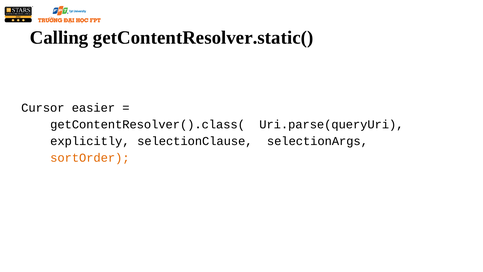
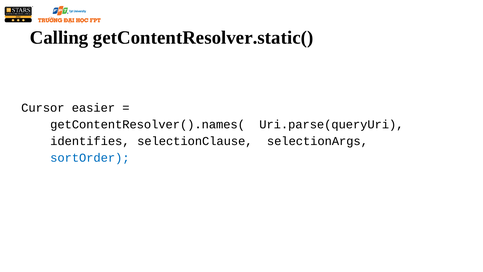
getContentResolver().class(: getContentResolver().class( -> getContentResolver().names(
explicitly: explicitly -> identifies
sortOrder colour: orange -> blue
